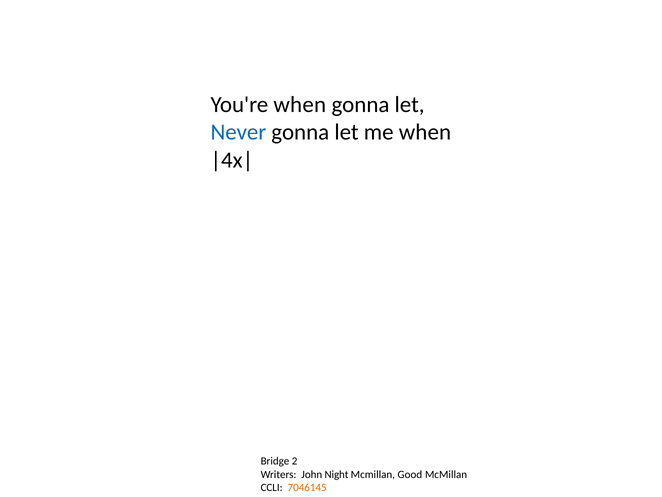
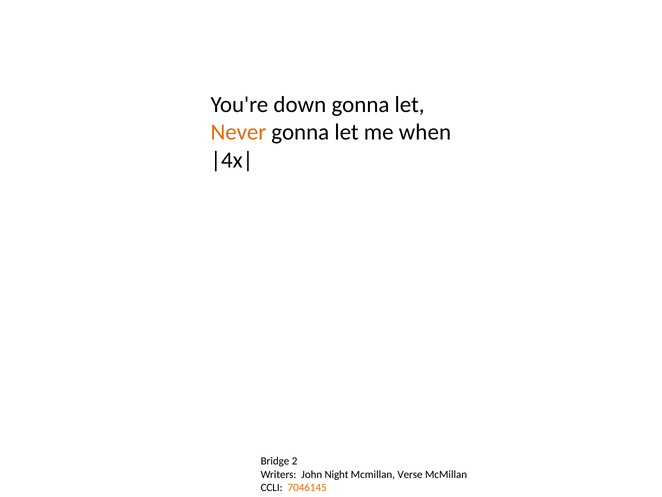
You're when: when -> down
Never colour: blue -> orange
Good: Good -> Verse
